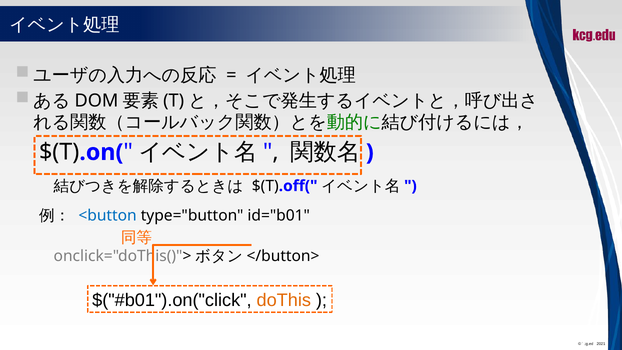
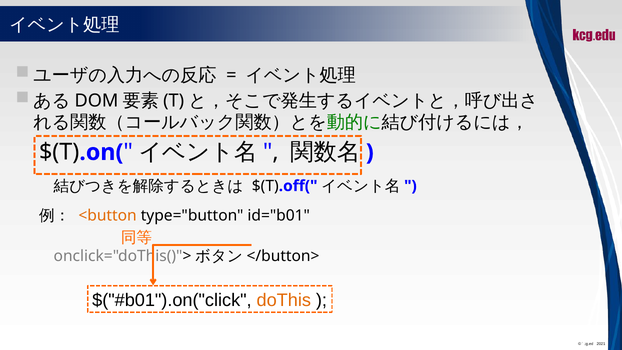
<button colour: blue -> orange
